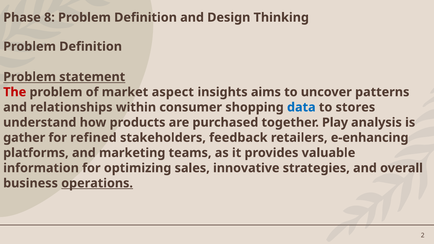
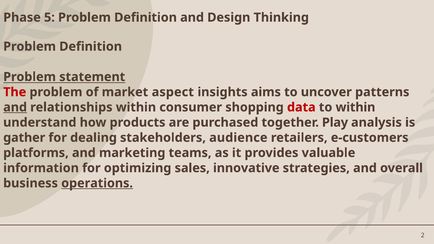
8: 8 -> 5
and at (15, 107) underline: none -> present
data colour: blue -> red
to stores: stores -> within
refined: refined -> dealing
feedback: feedback -> audience
e-enhancing: e-enhancing -> e-customers
